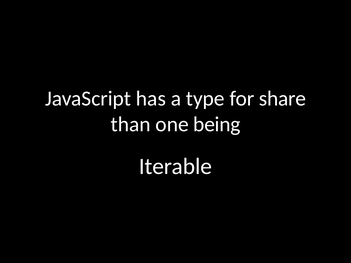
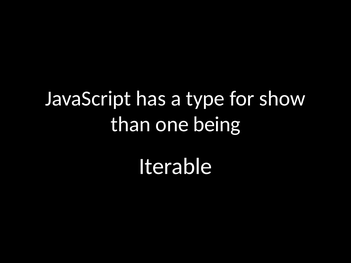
share: share -> show
